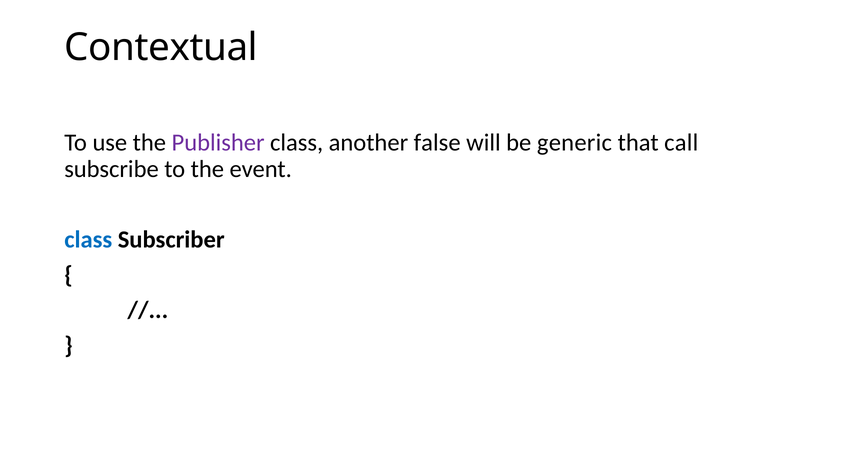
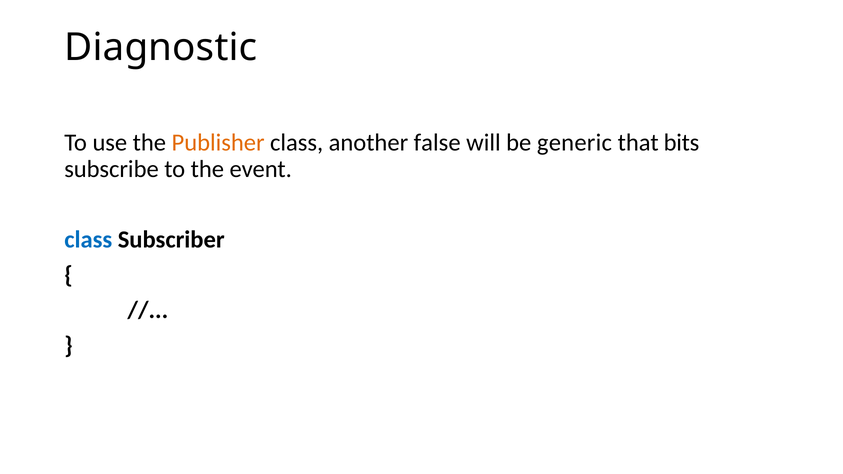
Contextual: Contextual -> Diagnostic
Publisher colour: purple -> orange
call: call -> bits
